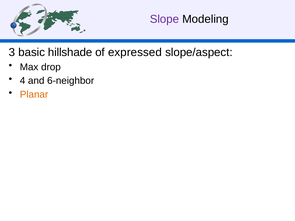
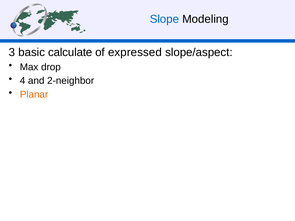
Slope colour: purple -> blue
hillshade: hillshade -> calculate
6-neighbor: 6-neighbor -> 2-neighbor
